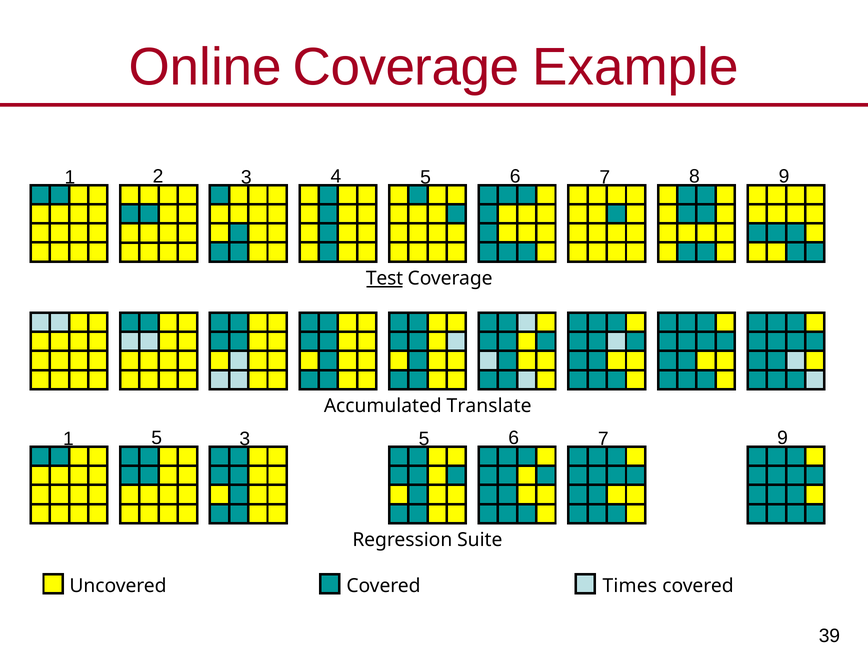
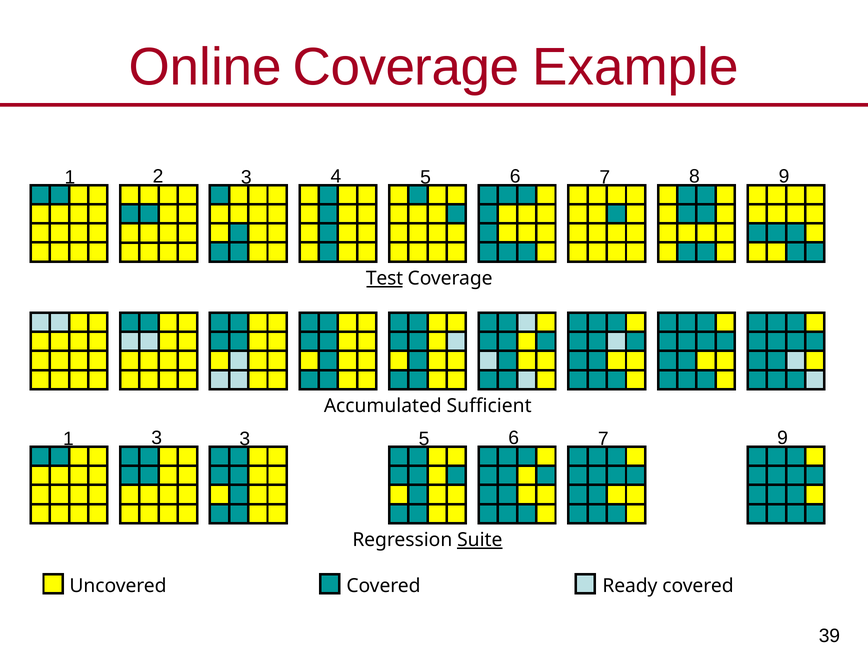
Translate: Translate -> Sufficient
1 5: 5 -> 3
Suite underline: none -> present
Times: Times -> Ready
